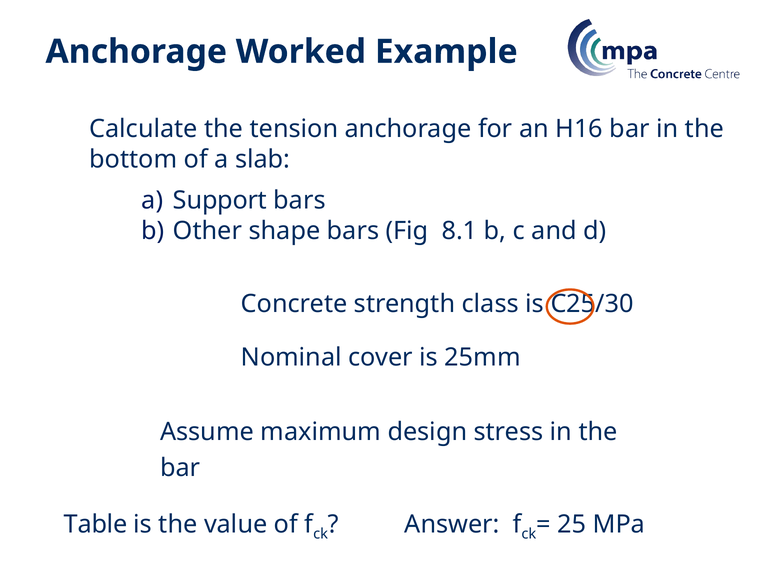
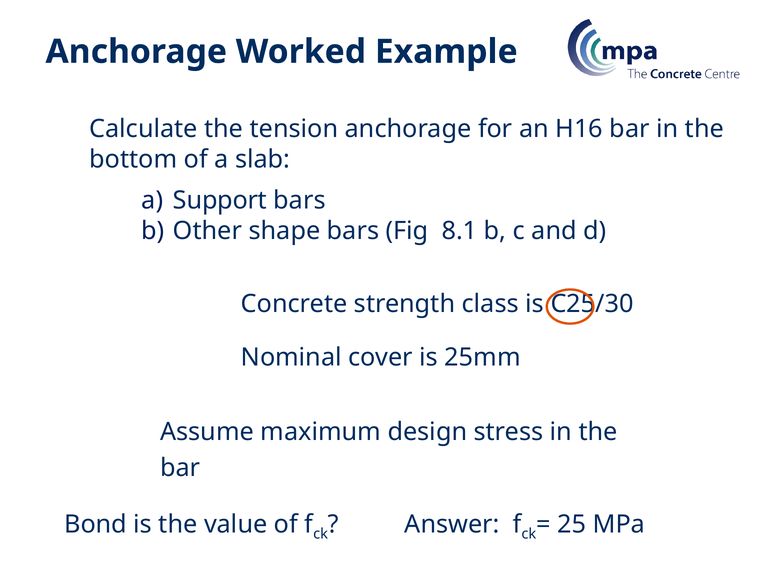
Table: Table -> Bond
